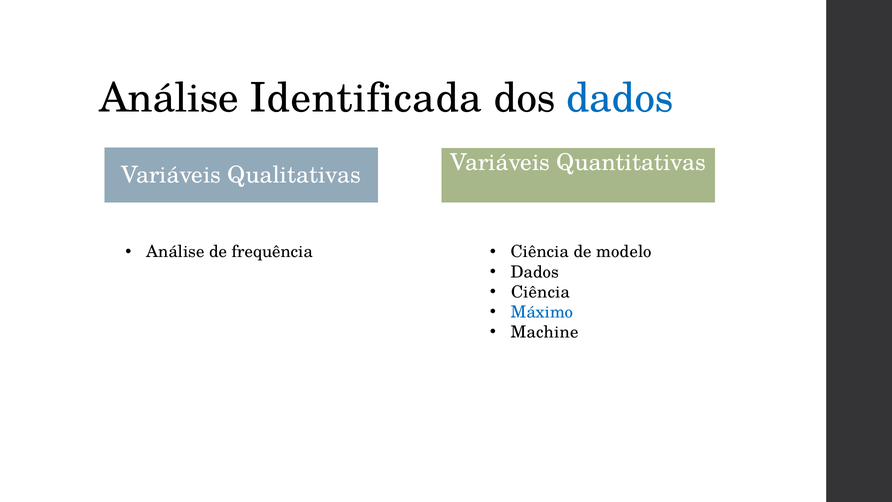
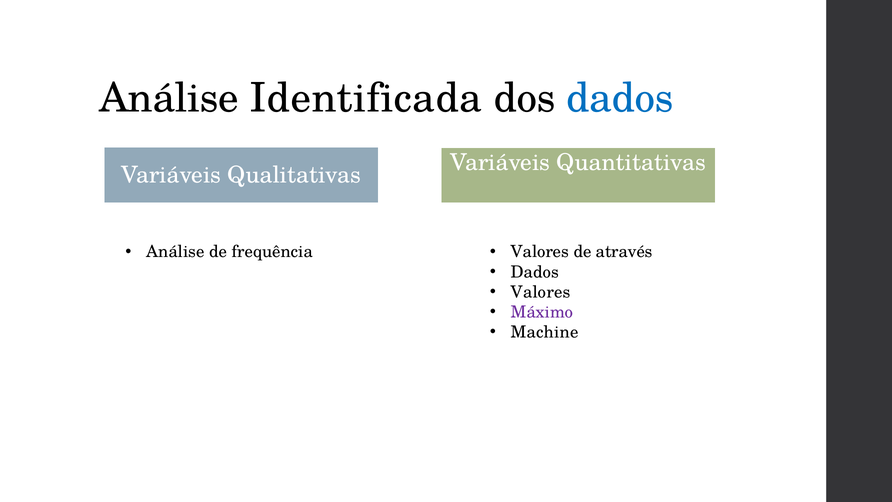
Ciência at (540, 252): Ciência -> Valores
modelo: modelo -> através
Ciência at (541, 292): Ciência -> Valores
Máximo colour: blue -> purple
